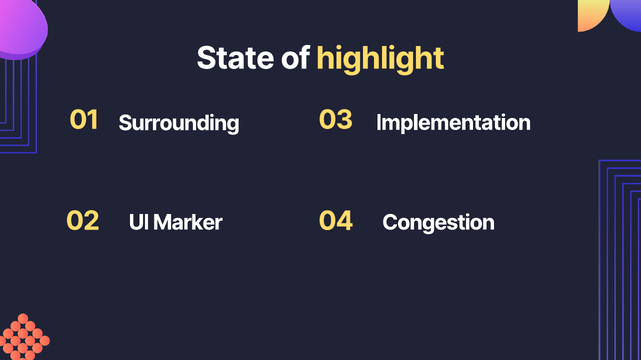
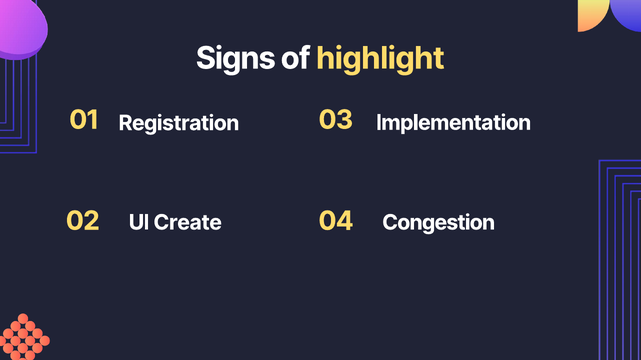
State: State -> Signs
Surrounding: Surrounding -> Registration
Marker: Marker -> Create
